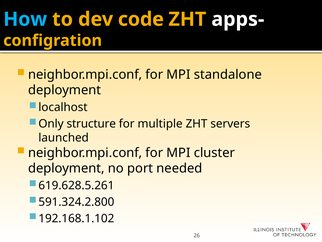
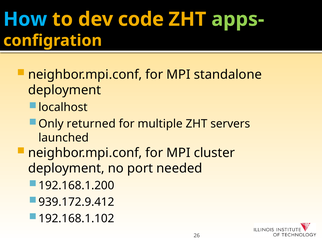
apps- colour: white -> light green
structure: structure -> returned
619.628.5.261: 619.628.5.261 -> 192.168.1.200
591.324.2.800: 591.324.2.800 -> 939.172.9.412
